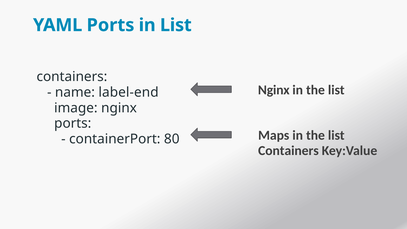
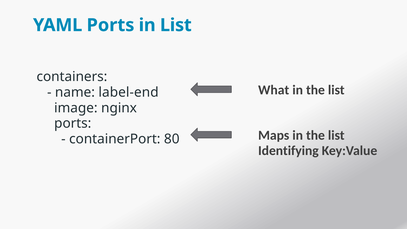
Nginx at (274, 90): Nginx -> What
Containers at (288, 151): Containers -> Identifying
